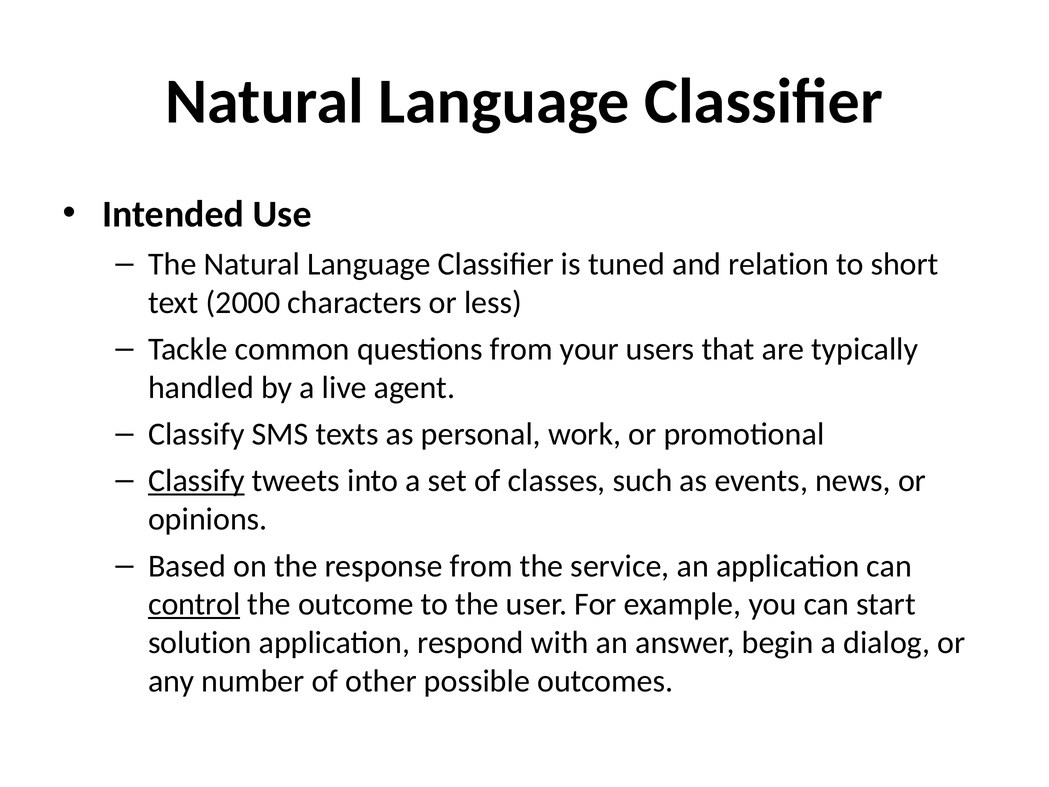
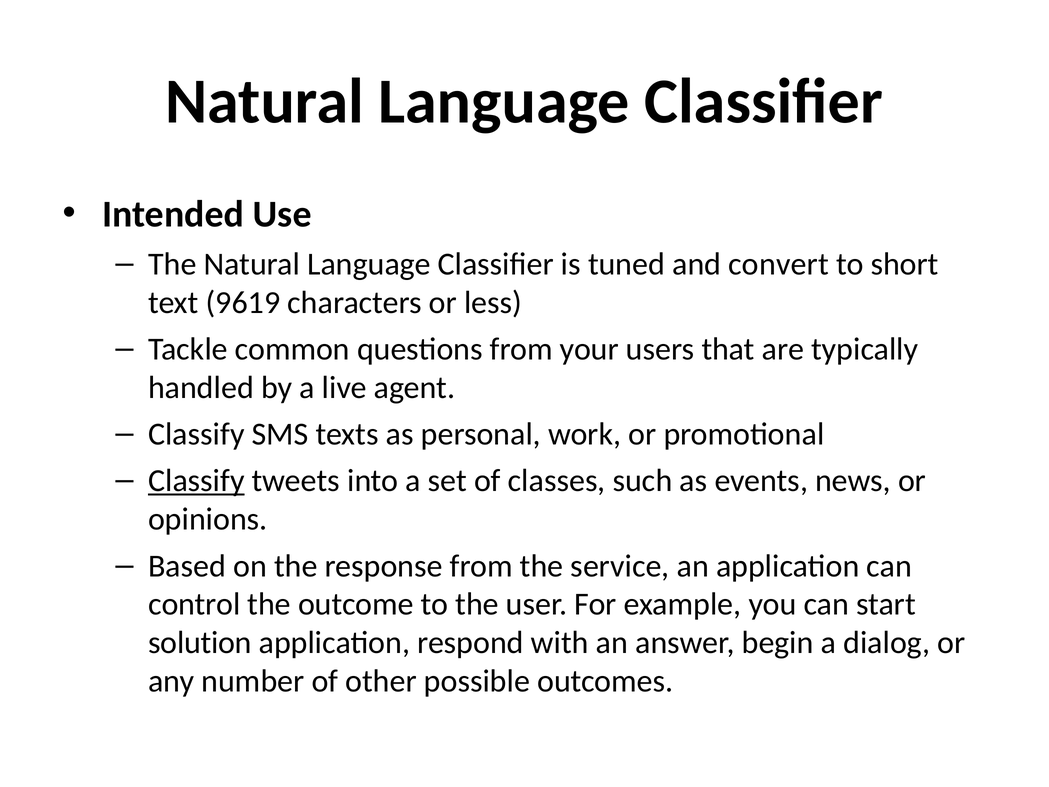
relation: relation -> convert
2000: 2000 -> 9619
control underline: present -> none
